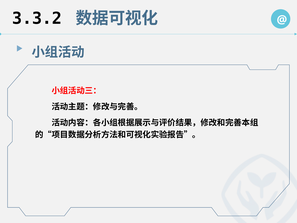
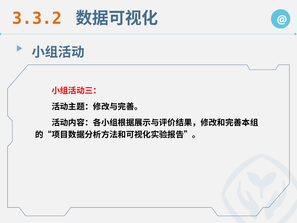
3.3.2 colour: black -> orange
